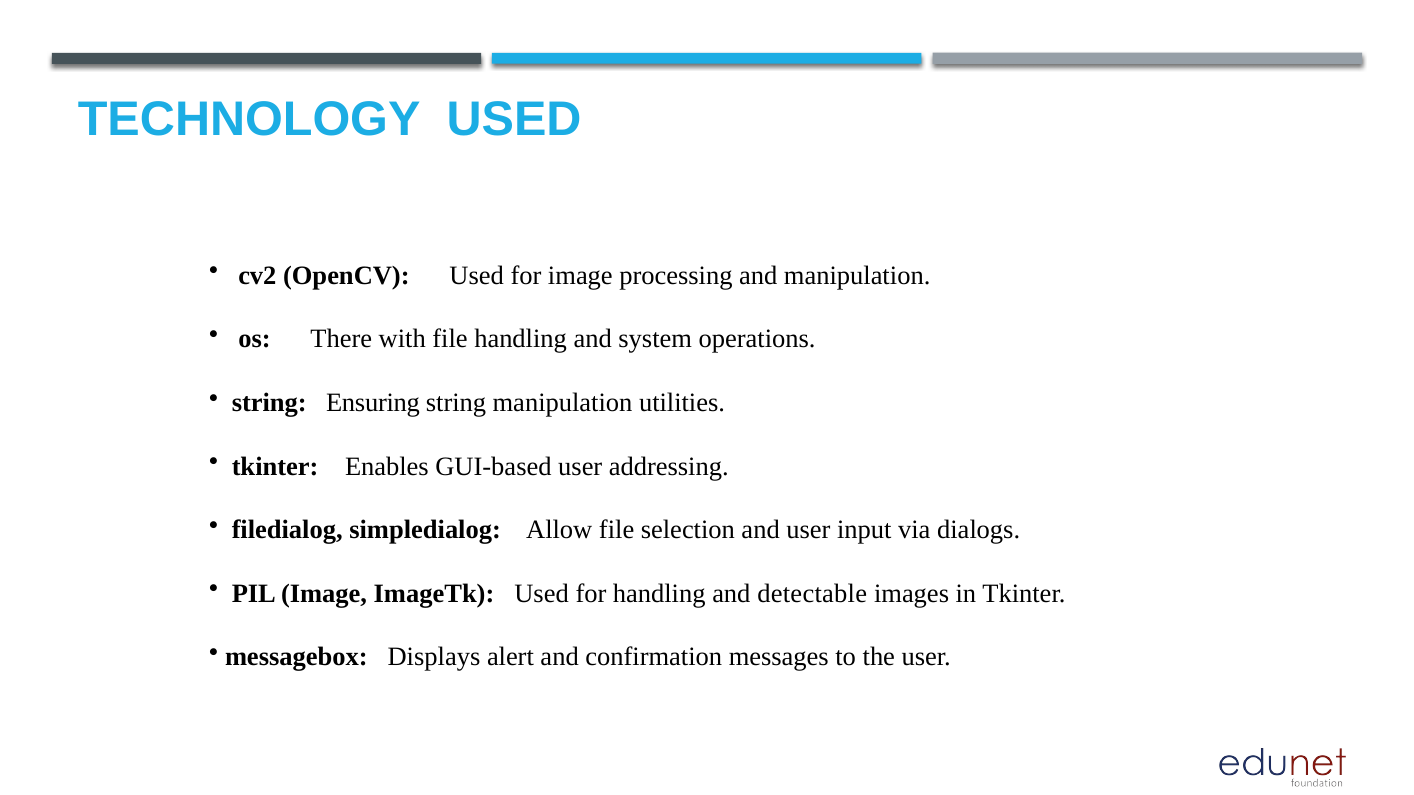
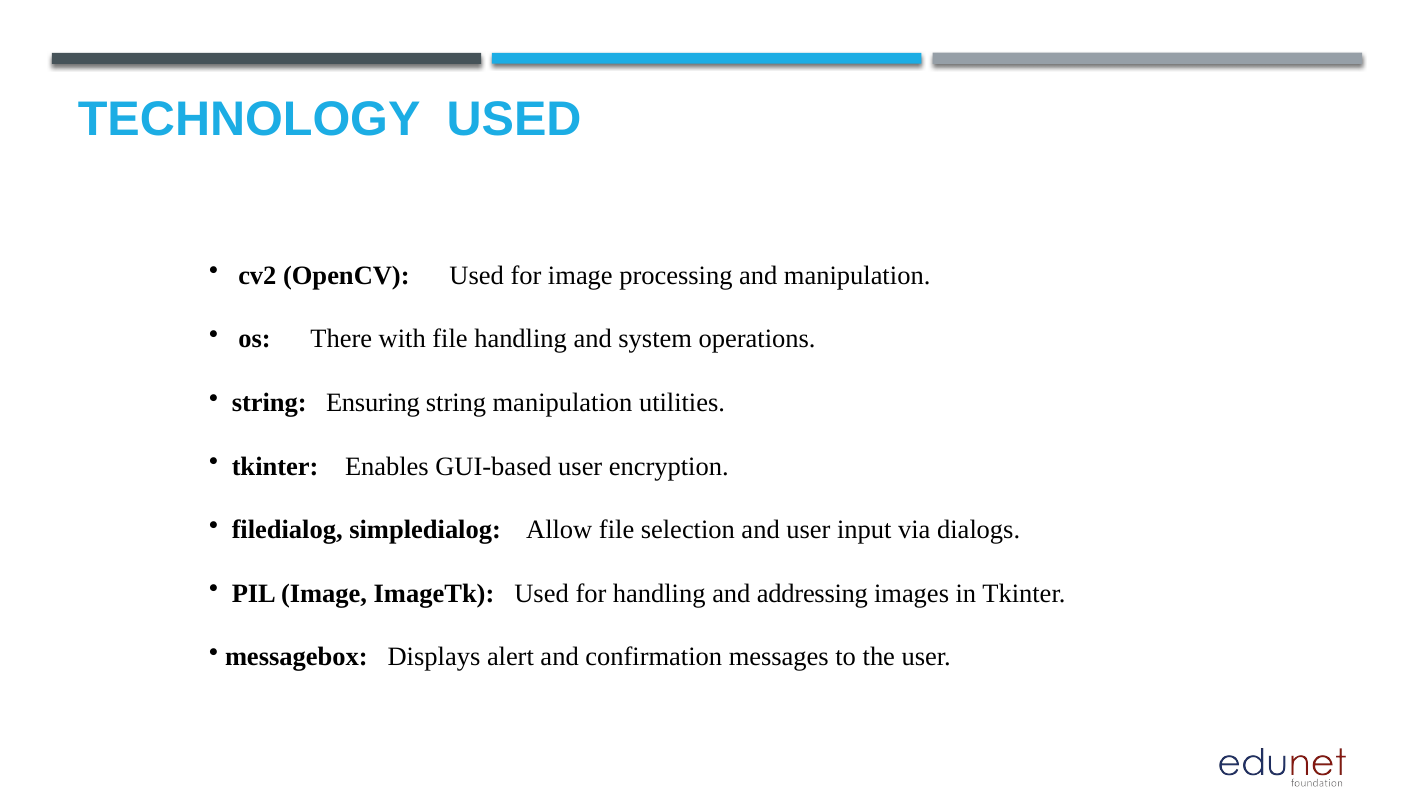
addressing: addressing -> encryption
detectable: detectable -> addressing
